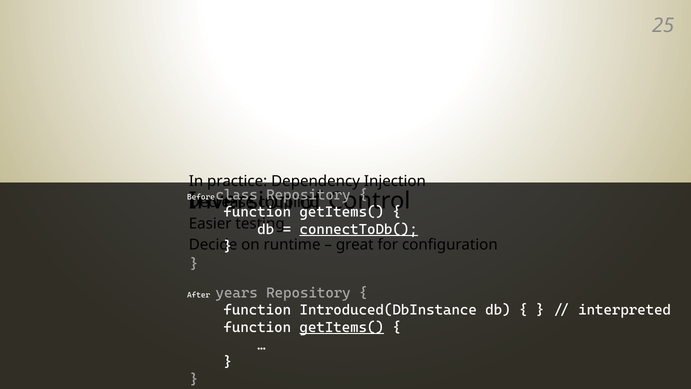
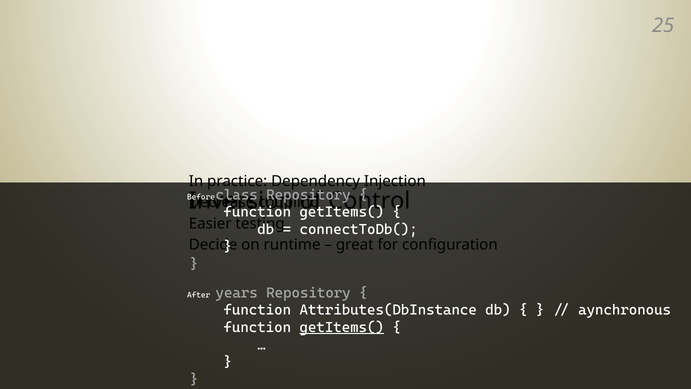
connectToDb( underline: present -> none
Introduced(DbInstance: Introduced(DbInstance -> Attributes(DbInstance
interpreted: interpreted -> aynchronous
